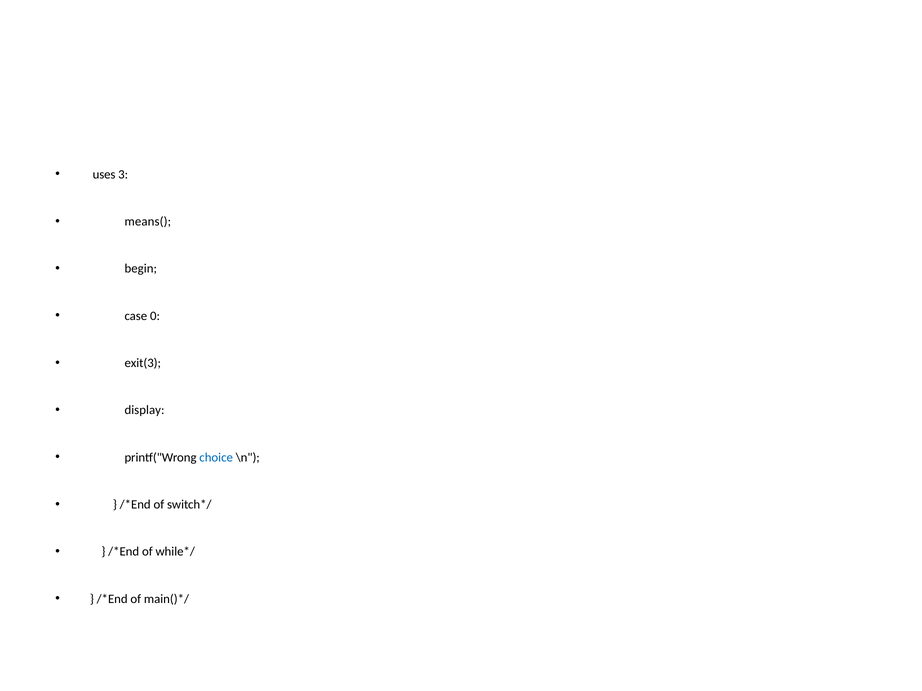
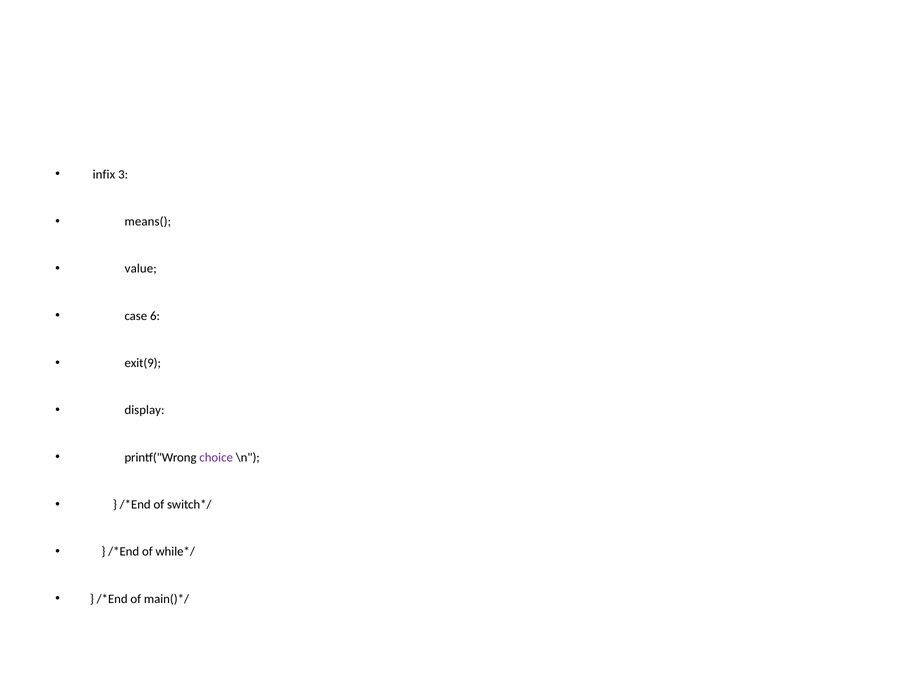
uses: uses -> infix
begin: begin -> value
0: 0 -> 6
exit(3: exit(3 -> exit(9
choice colour: blue -> purple
